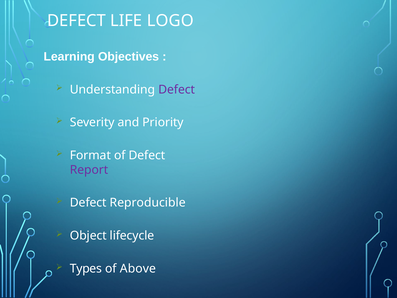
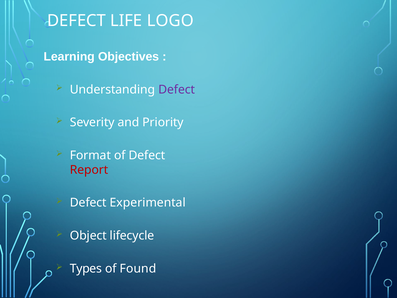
Report colour: purple -> red
Reproducible: Reproducible -> Experimental
Above: Above -> Found
